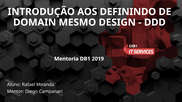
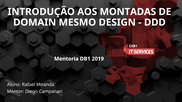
DEFININDO: DEFININDO -> MONTADAS
